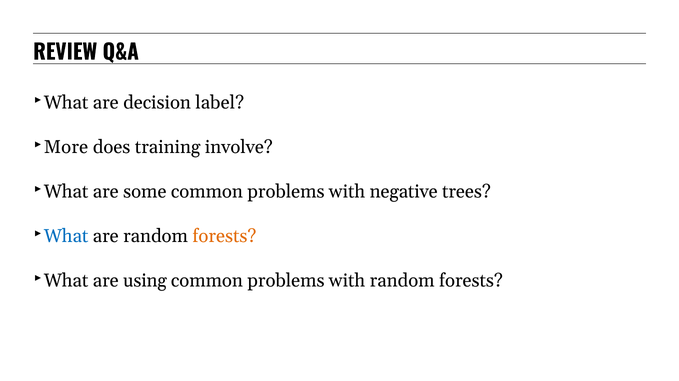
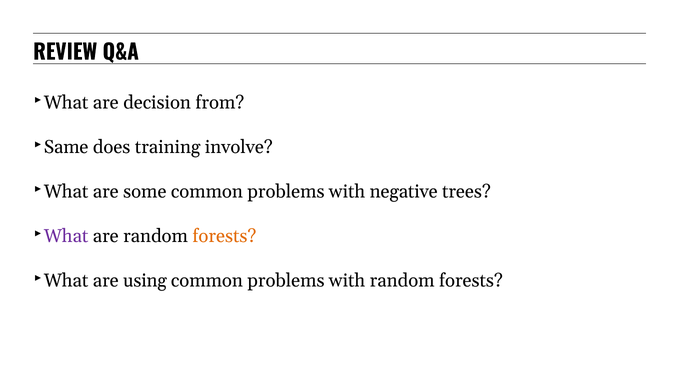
label: label -> from
More: More -> Same
What at (66, 236) colour: blue -> purple
